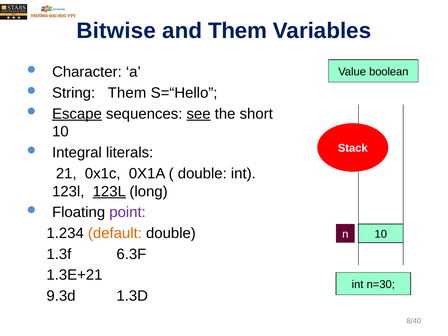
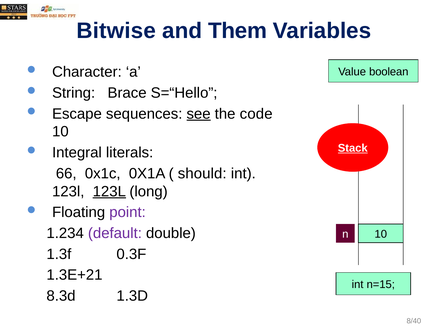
String Them: Them -> Brace
Escape underline: present -> none
short: short -> code
Stack underline: none -> present
21: 21 -> 66
double at (202, 174): double -> should
default colour: orange -> purple
6.3F: 6.3F -> 0.3F
n=30: n=30 -> n=15
9.3d: 9.3d -> 8.3d
